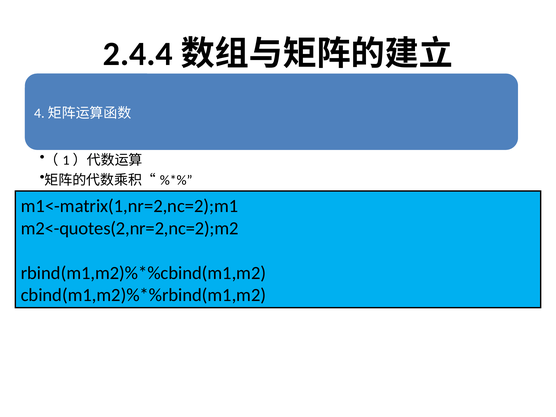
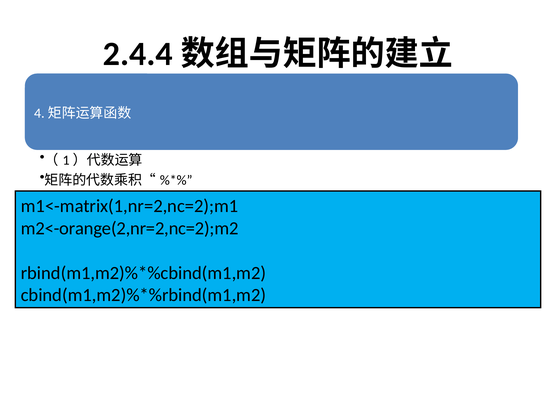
m2<-quotes(2,nr=2,nc=2);m2: m2<-quotes(2,nr=2,nc=2);m2 -> m2<-orange(2,nr=2,nc=2);m2
